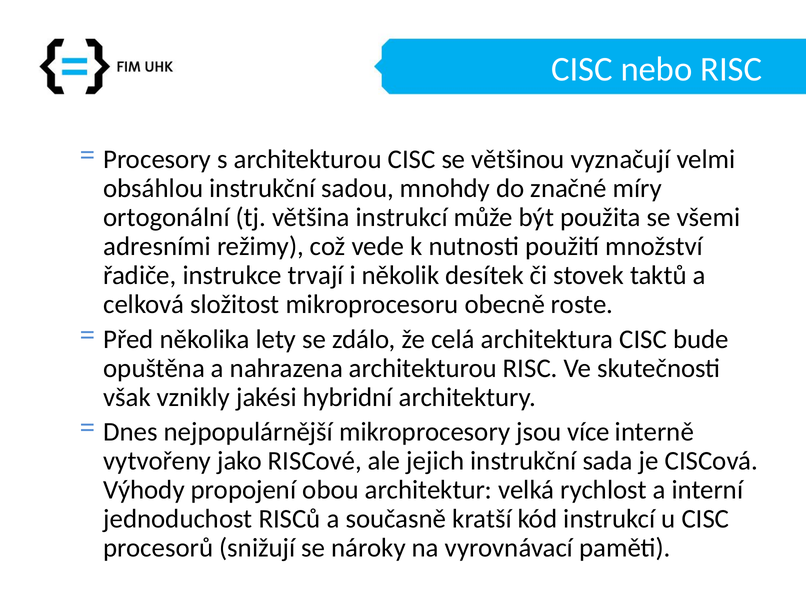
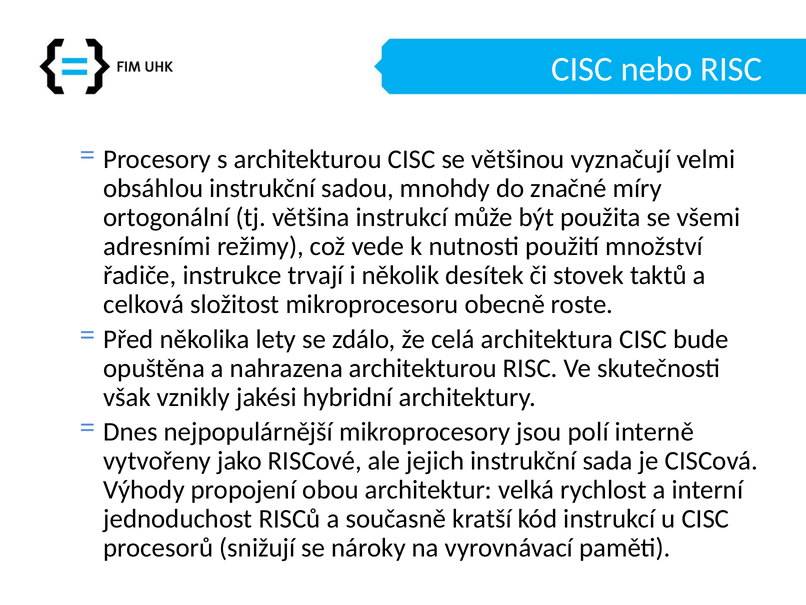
více: více -> polí
